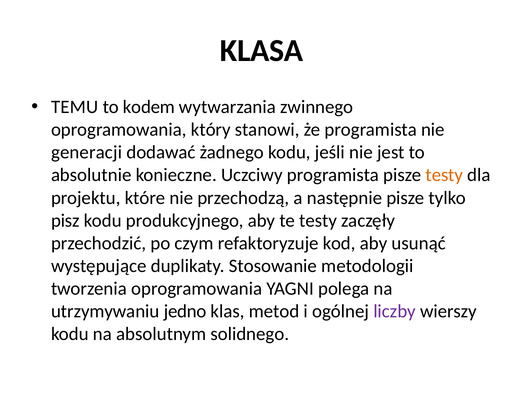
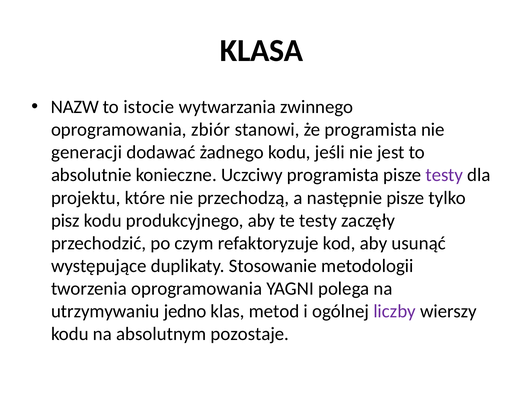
TEMU: TEMU -> NAZW
kodem: kodem -> istocie
który: który -> zbiór
testy at (444, 175) colour: orange -> purple
solidnego: solidnego -> pozostaje
